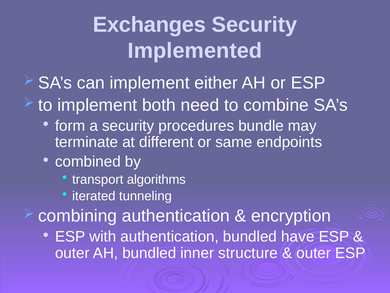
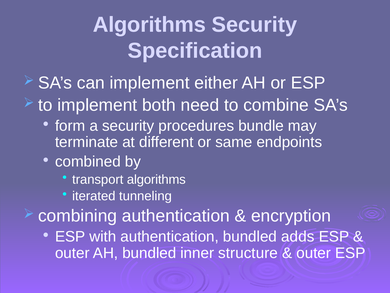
Exchanges at (149, 25): Exchanges -> Algorithms
Implemented: Implemented -> Specification
have: have -> adds
